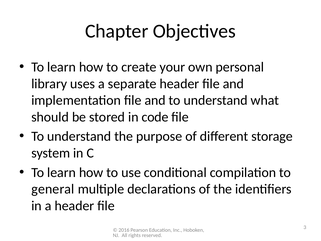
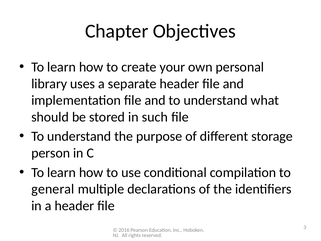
code: code -> such
system: system -> person
